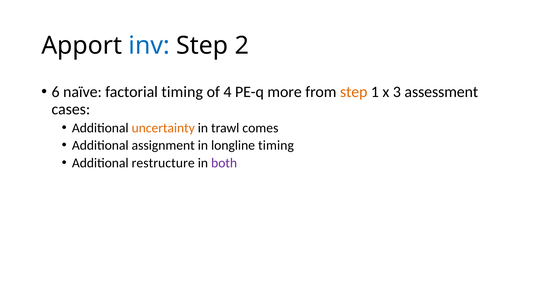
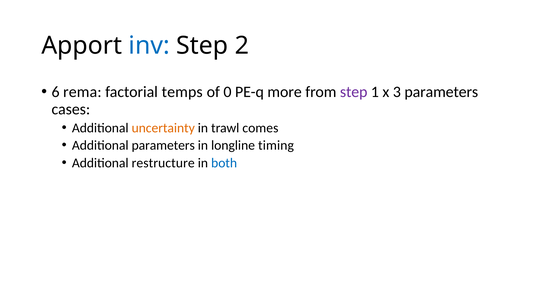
naïve: naïve -> rema
factorial timing: timing -> temps
4: 4 -> 0
step at (354, 92) colour: orange -> purple
3 assessment: assessment -> parameters
Additional assignment: assignment -> parameters
both colour: purple -> blue
